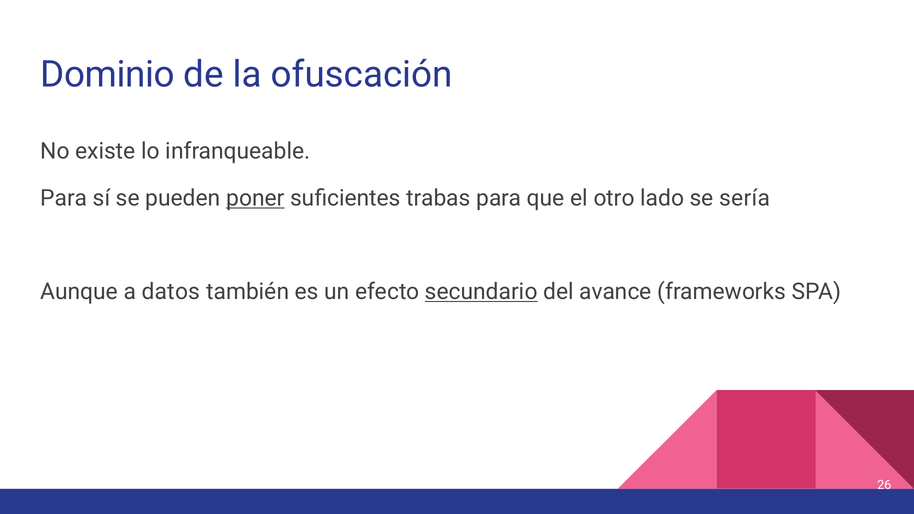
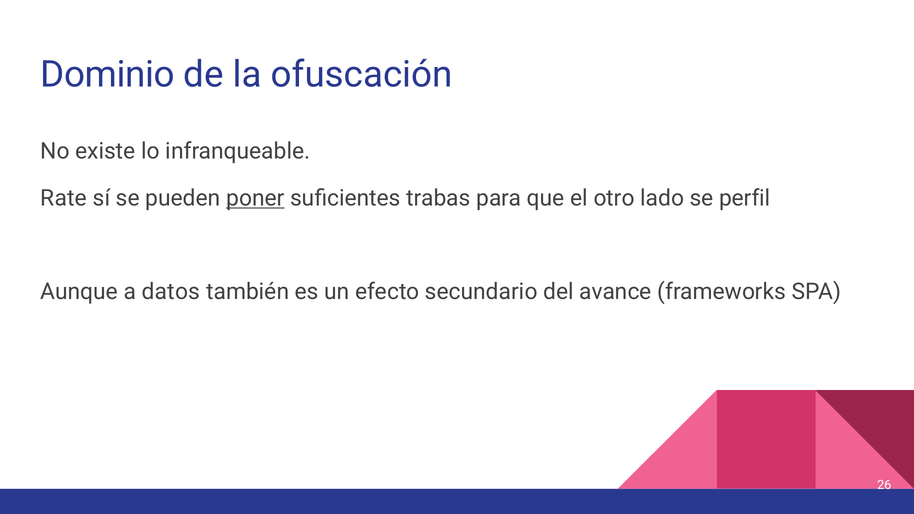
Para at (64, 198): Para -> Rate
sería: sería -> perfil
secundario underline: present -> none
